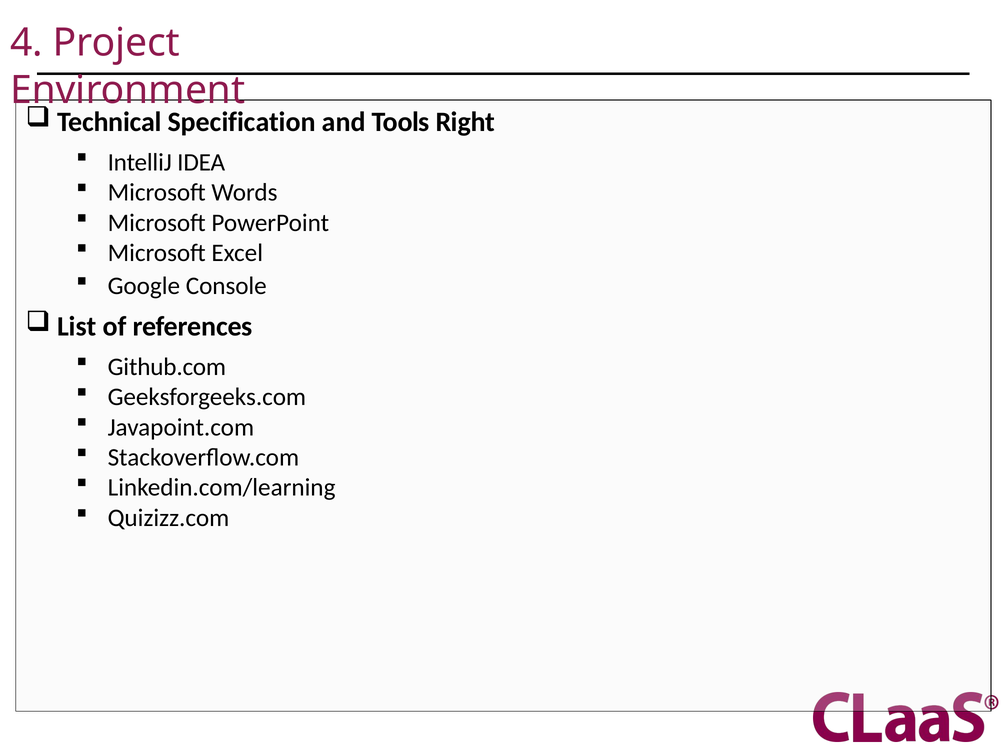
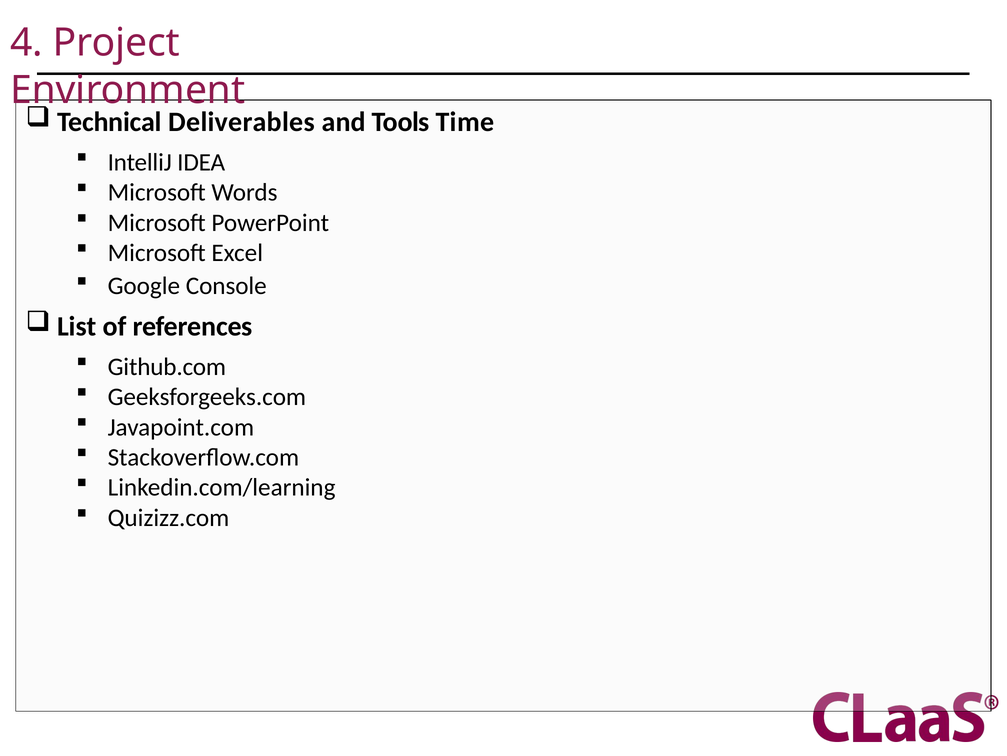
Specification: Specification -> Deliverables
Right: Right -> Time
